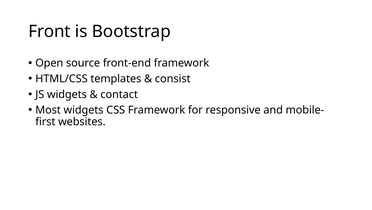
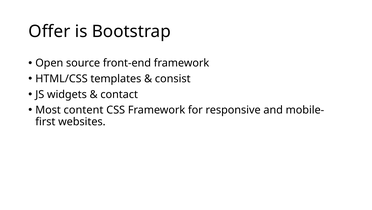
Front: Front -> Offer
Most widgets: widgets -> content
